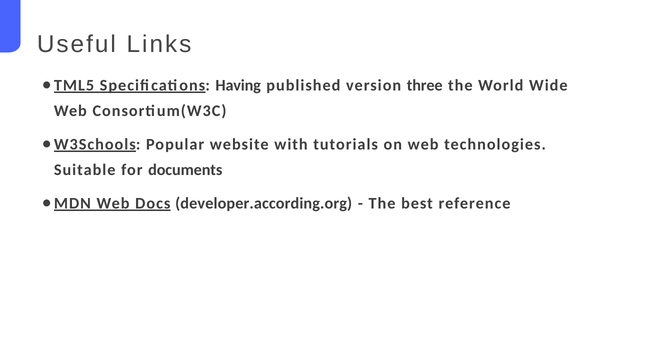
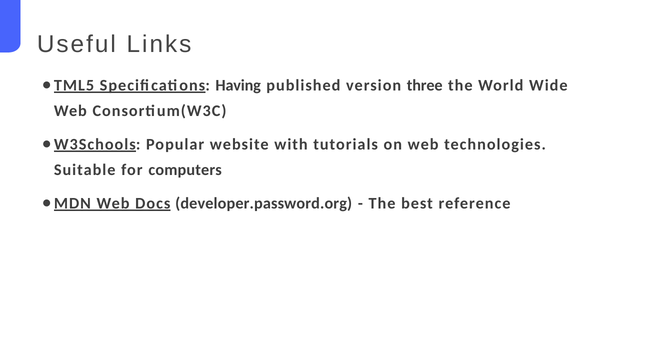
documents: documents -> computers
developer.according.org: developer.according.org -> developer.password.org
